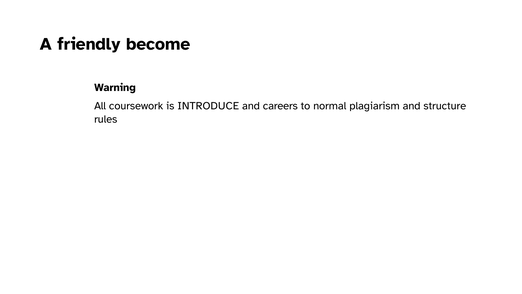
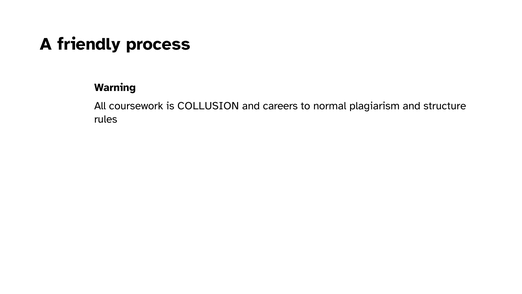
become: become -> process
INTRODUCE: INTRODUCE -> COLLUSION
